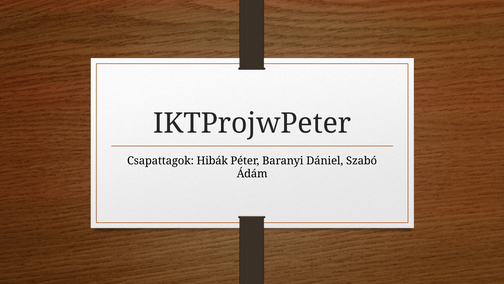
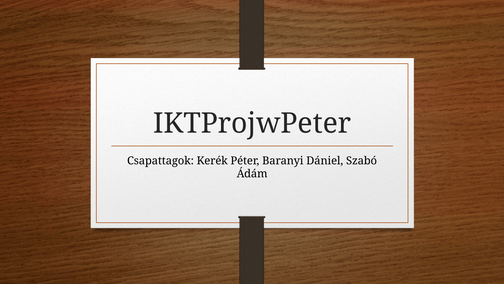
Hibák: Hibák -> Kerék
